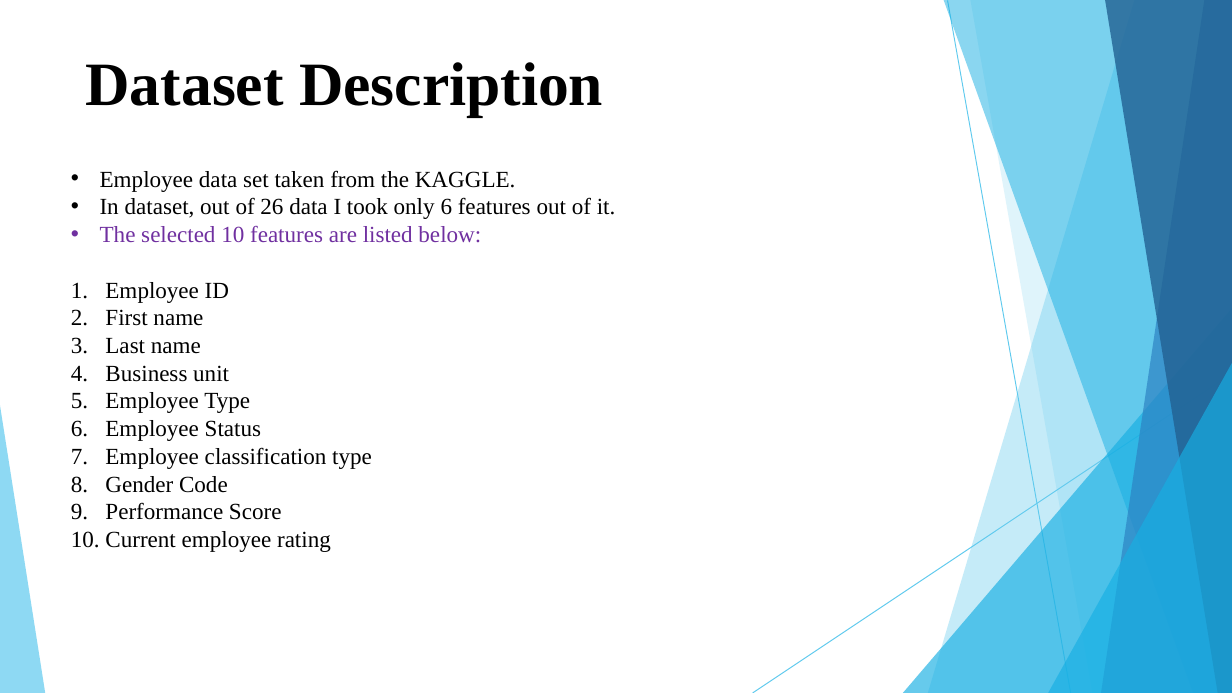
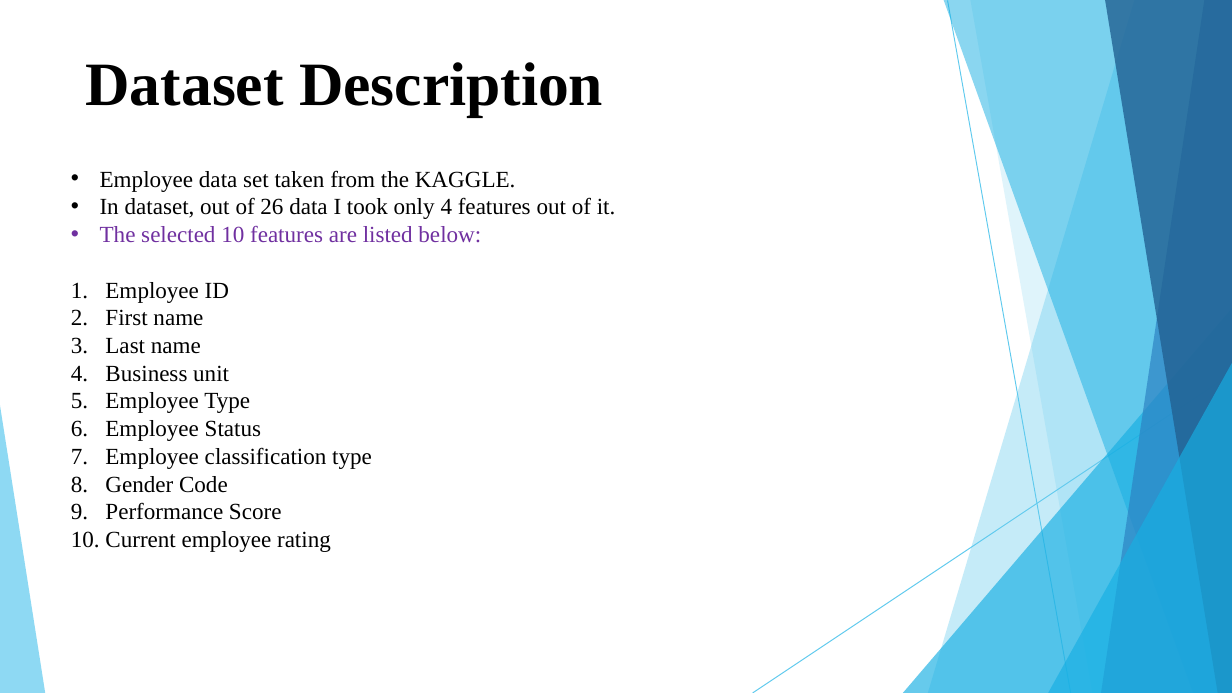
only 6: 6 -> 4
